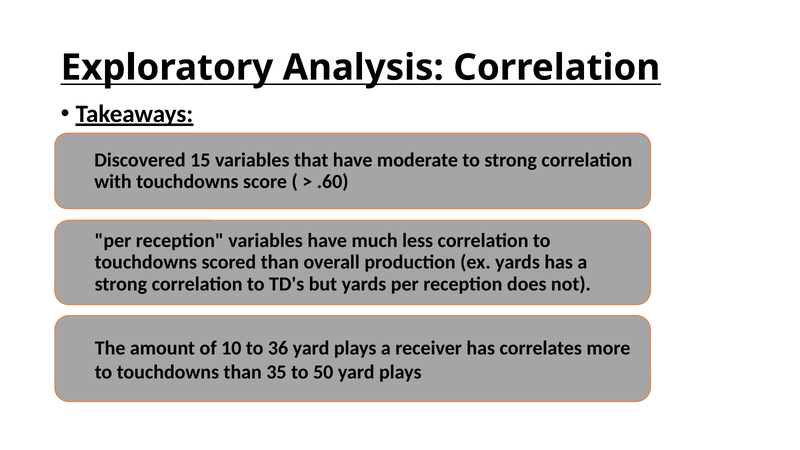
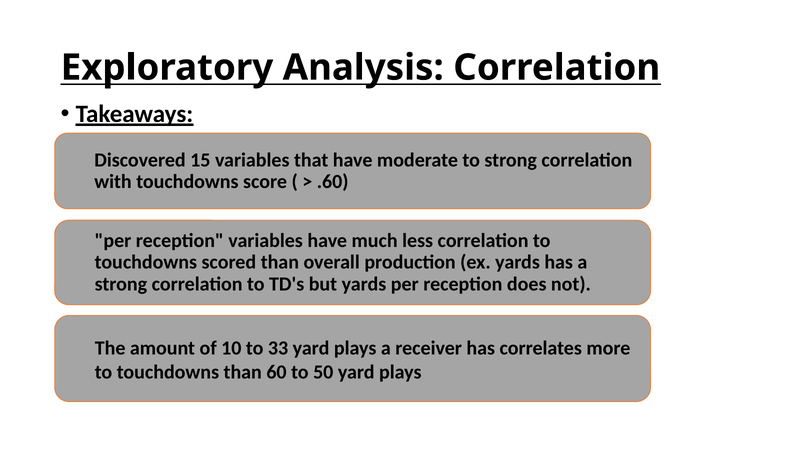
36: 36 -> 33
35: 35 -> 60
